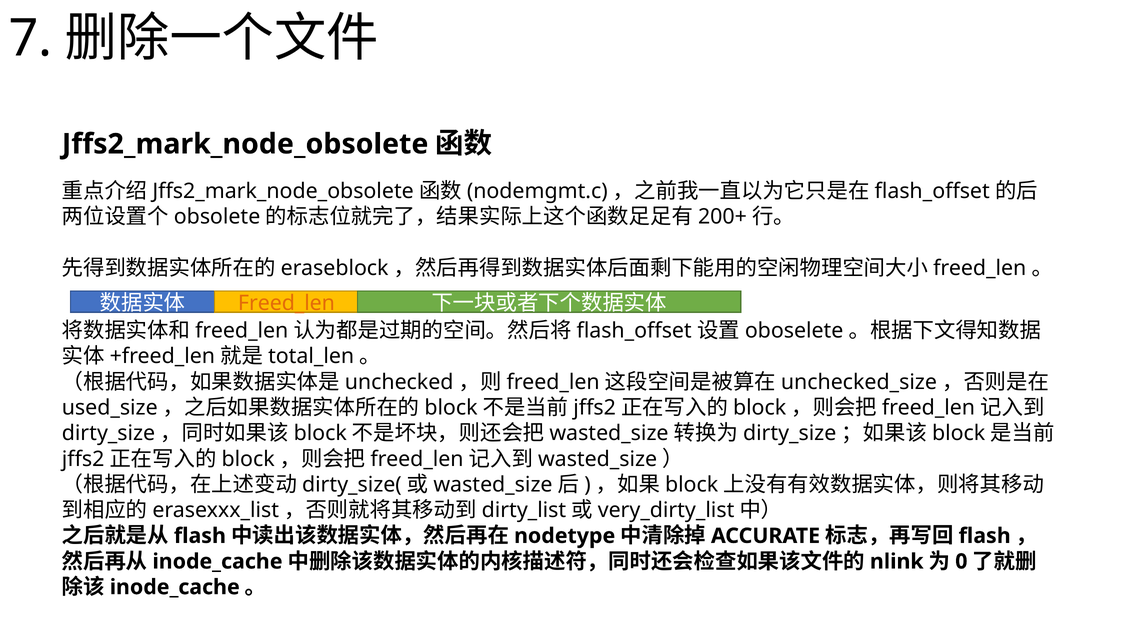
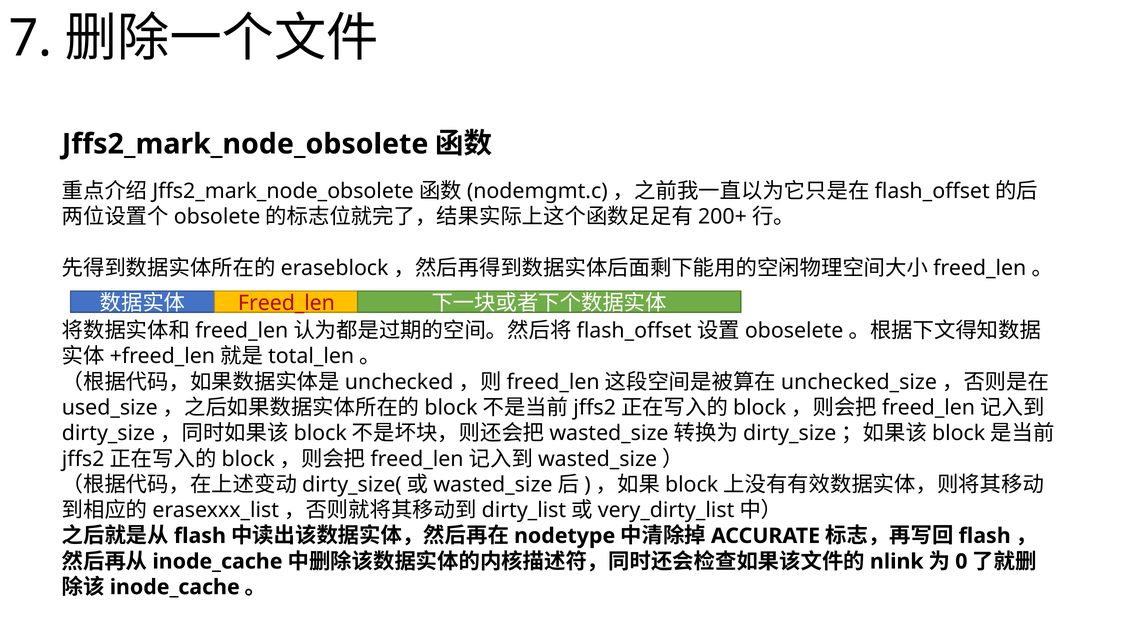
Freed_len colour: orange -> red
